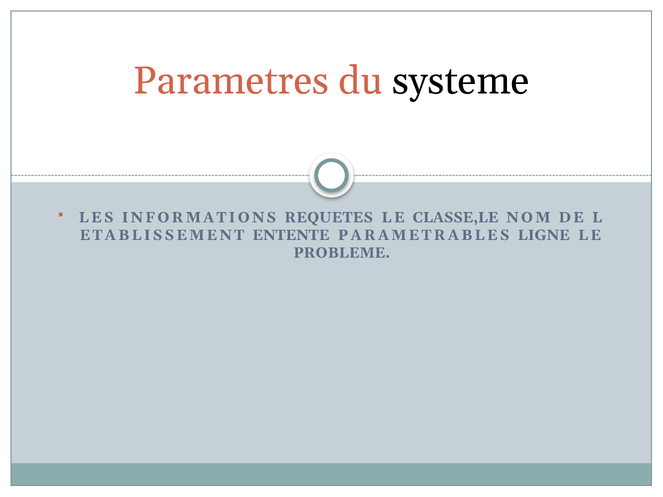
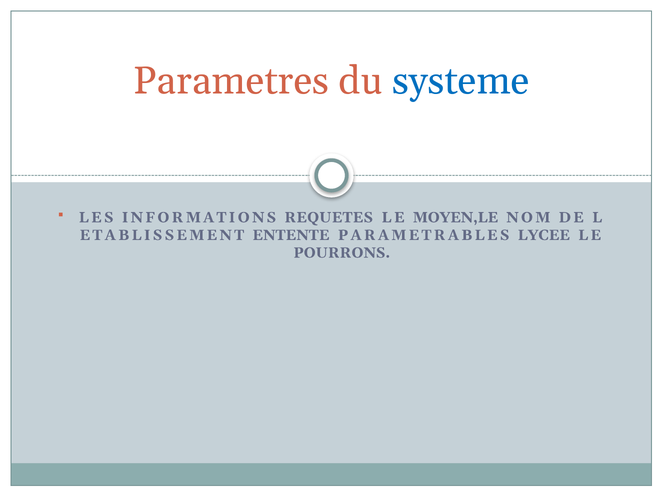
systeme colour: black -> blue
CLASSE,LE: CLASSE,LE -> MOYEN,LE
LIGNE: LIGNE -> LYCEE
PROBLEME: PROBLEME -> POURRONS
